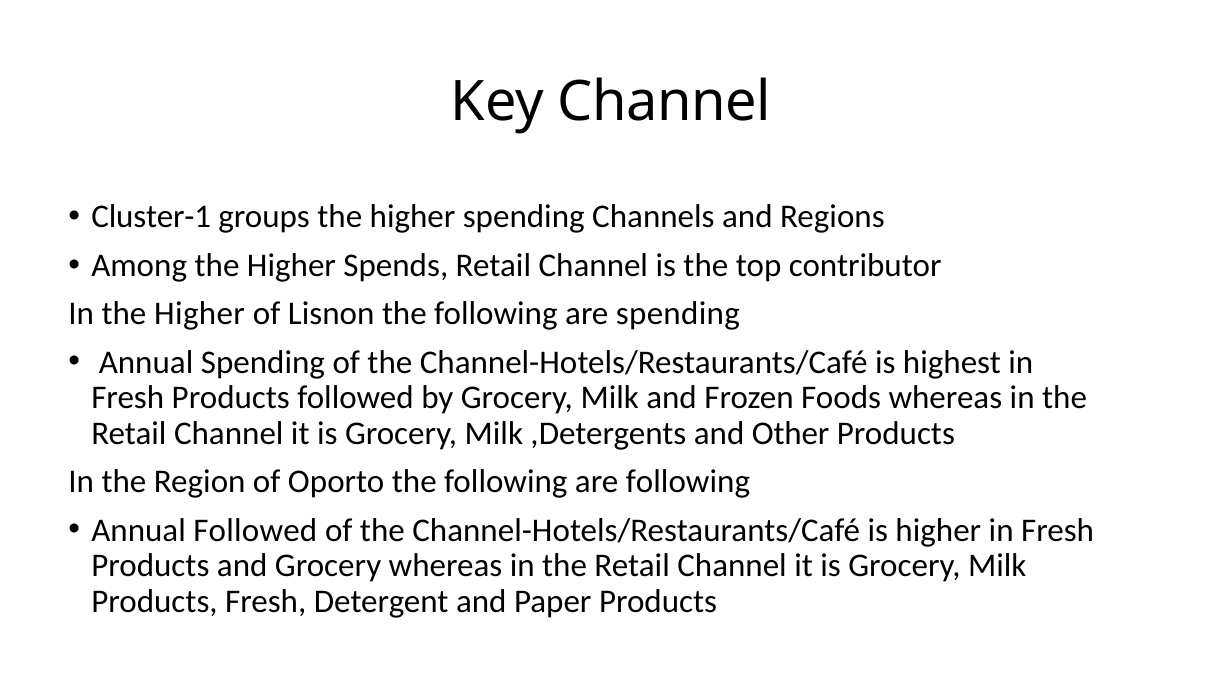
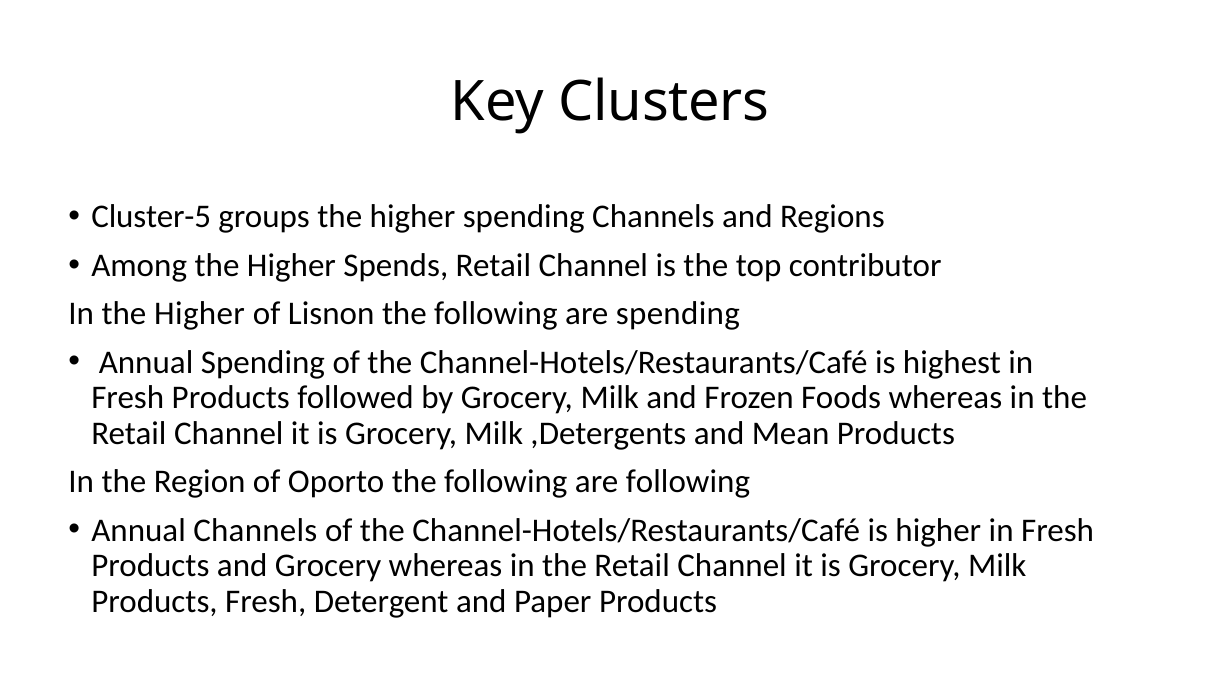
Key Channel: Channel -> Clusters
Cluster-1: Cluster-1 -> Cluster-5
Other: Other -> Mean
Annual Followed: Followed -> Channels
